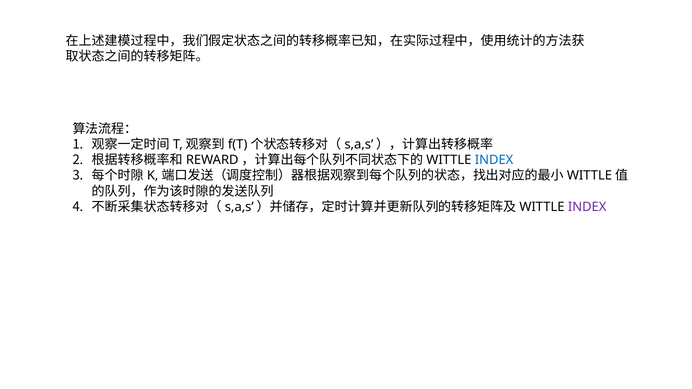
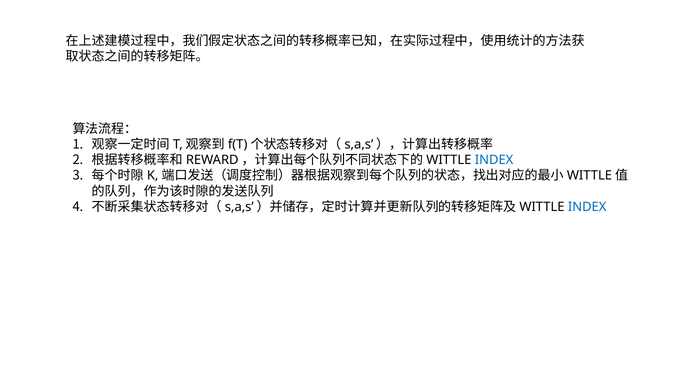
INDEX at (587, 207) colour: purple -> blue
